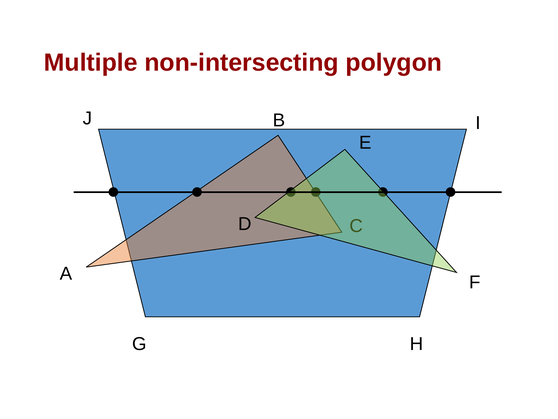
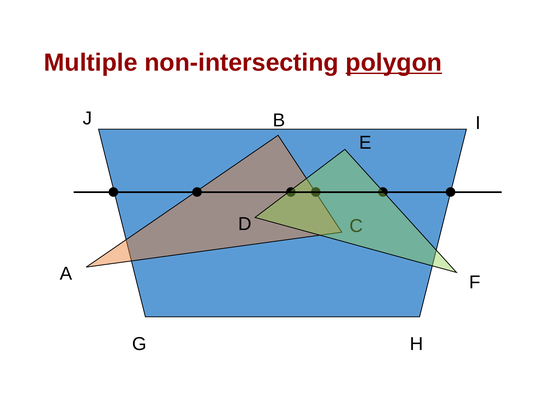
polygon underline: none -> present
